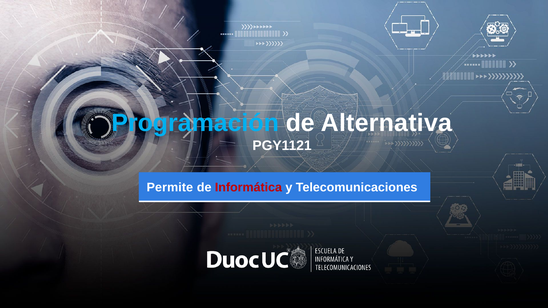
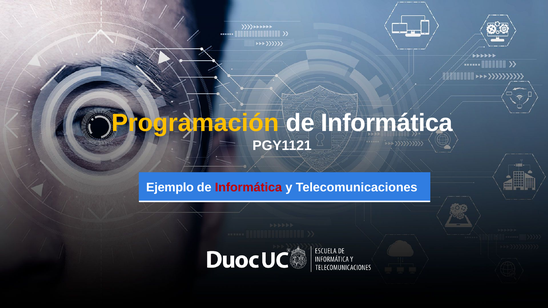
Programación colour: light blue -> yellow
Alternativa at (386, 123): Alternativa -> Informática
Permite: Permite -> Ejemplo
